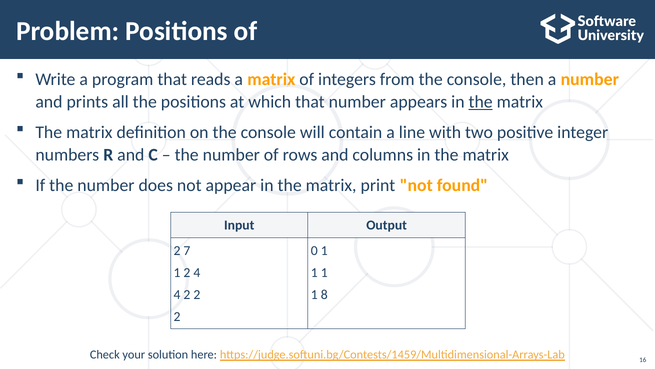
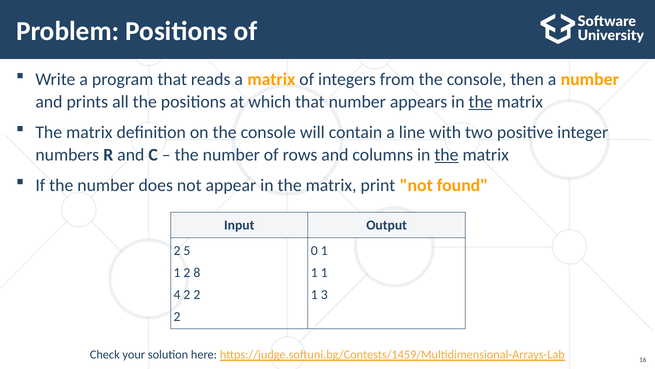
the at (446, 155) underline: none -> present
7: 7 -> 5
2 4: 4 -> 8
8: 8 -> 3
